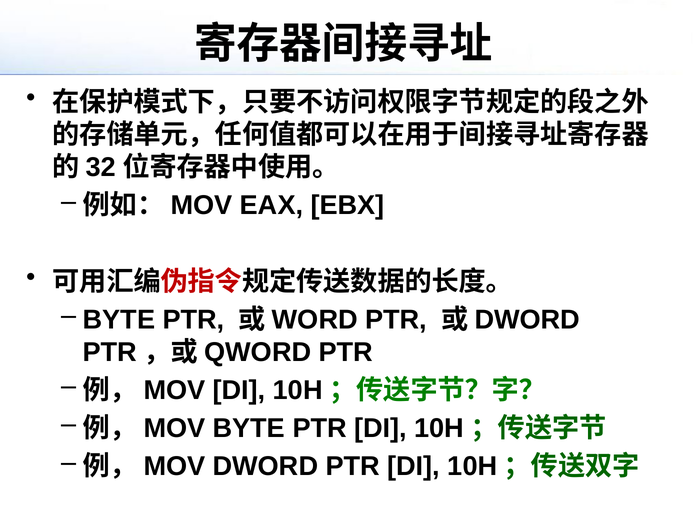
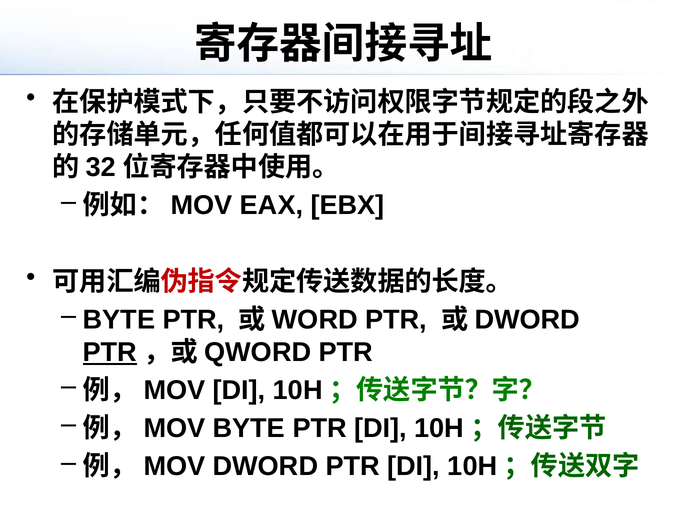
PTR at (110, 352) underline: none -> present
